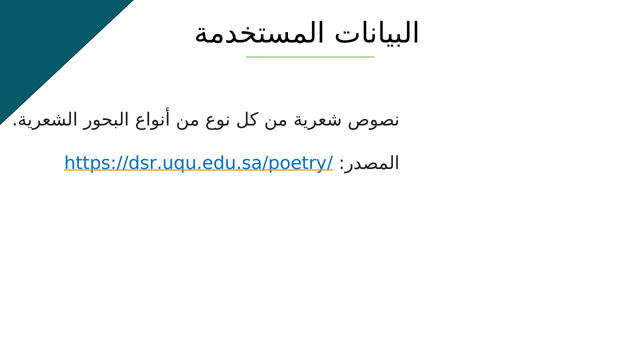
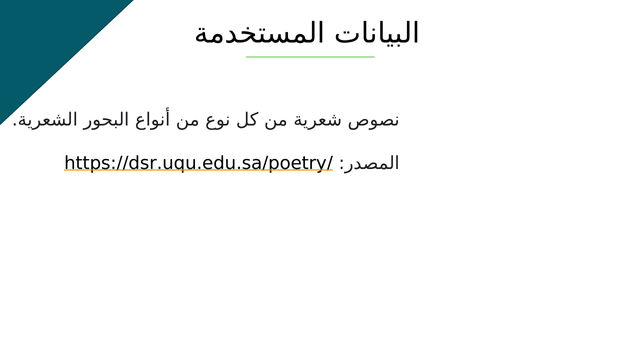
https://dsr.uqu.edu.sa/poetry/ colour: blue -> black
